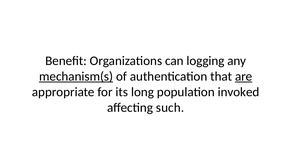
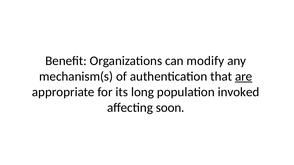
logging: logging -> modify
mechanism(s underline: present -> none
such: such -> soon
